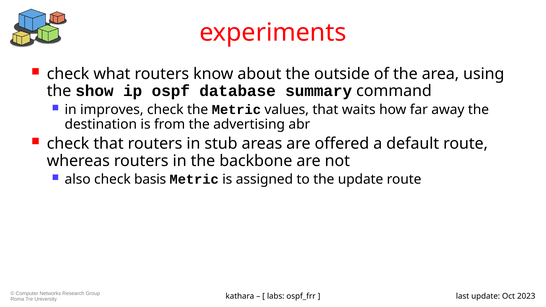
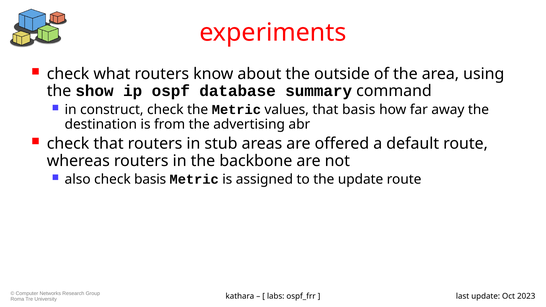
improves: improves -> construct
that waits: waits -> basis
